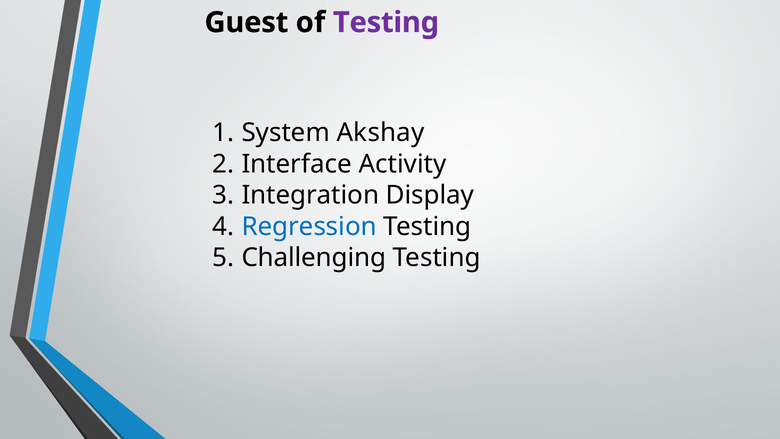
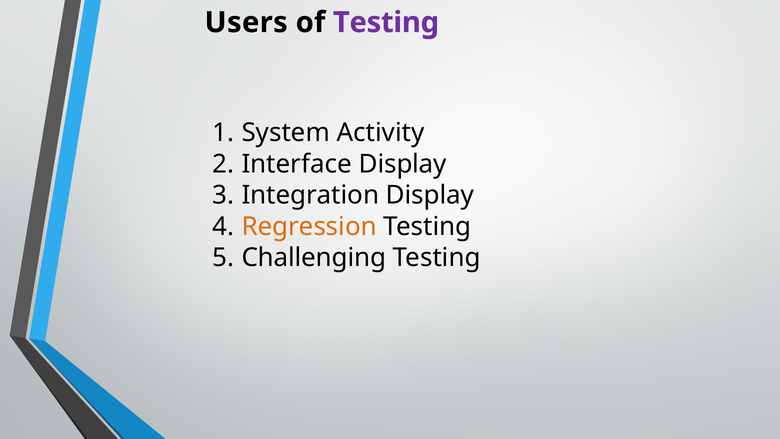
Guest: Guest -> Users
Akshay: Akshay -> Activity
Interface Activity: Activity -> Display
Regression colour: blue -> orange
